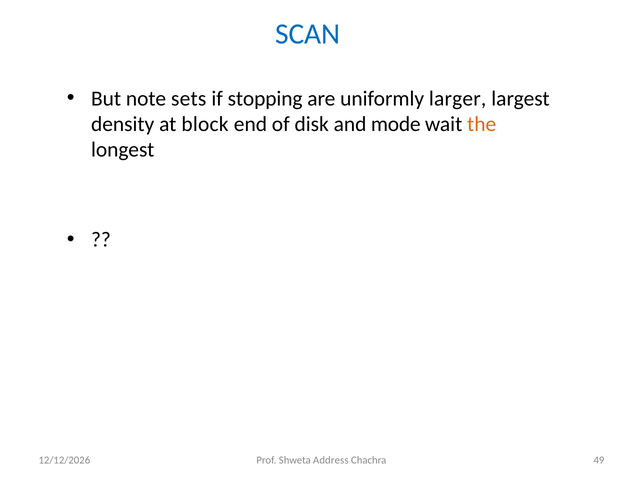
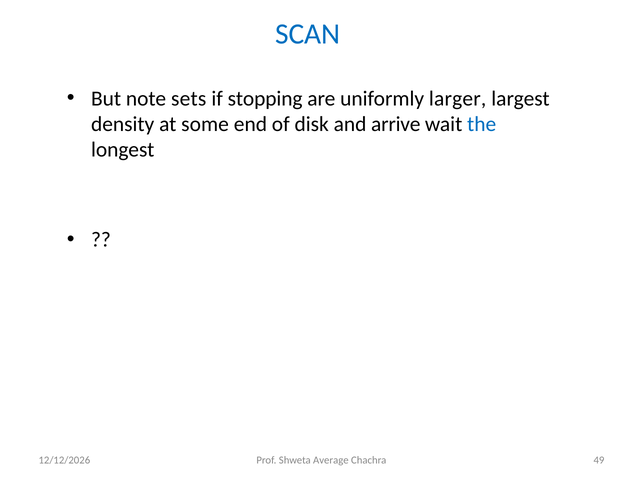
block: block -> some
mode: mode -> arrive
the colour: orange -> blue
Address: Address -> Average
